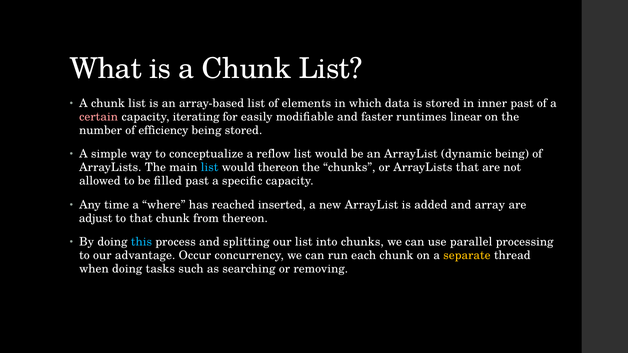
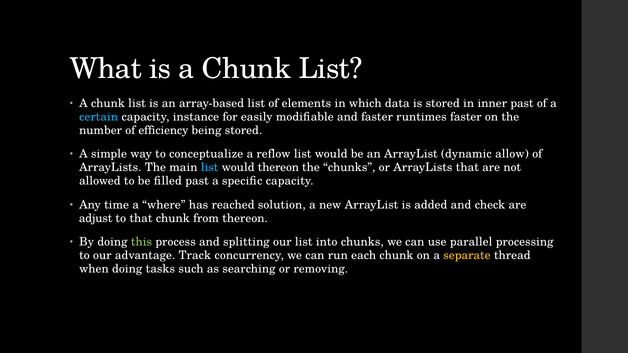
certain colour: pink -> light blue
iterating: iterating -> instance
runtimes linear: linear -> faster
dynamic being: being -> allow
inserted: inserted -> solution
array: array -> check
this colour: light blue -> light green
Occur: Occur -> Track
